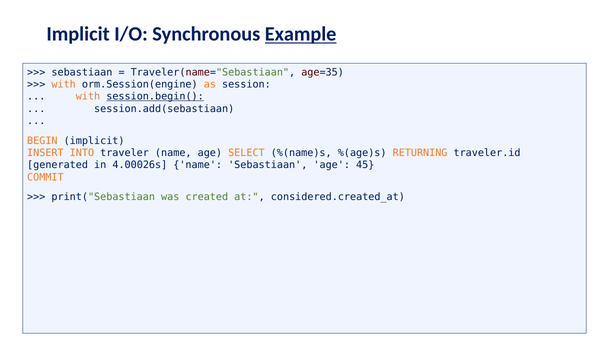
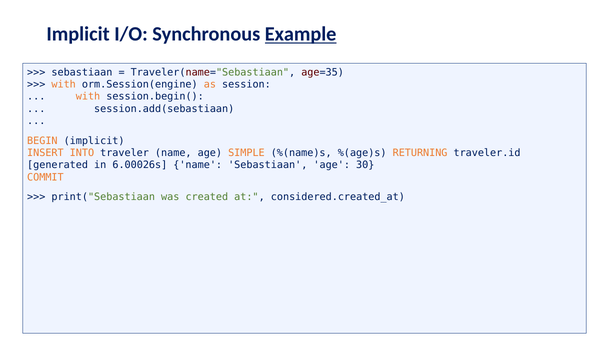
session.begin( underline: present -> none
SELECT: SELECT -> SIMPLE
4.00026s: 4.00026s -> 6.00026s
45: 45 -> 30
